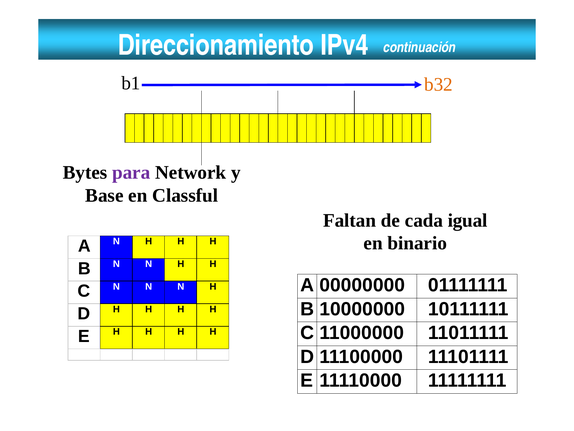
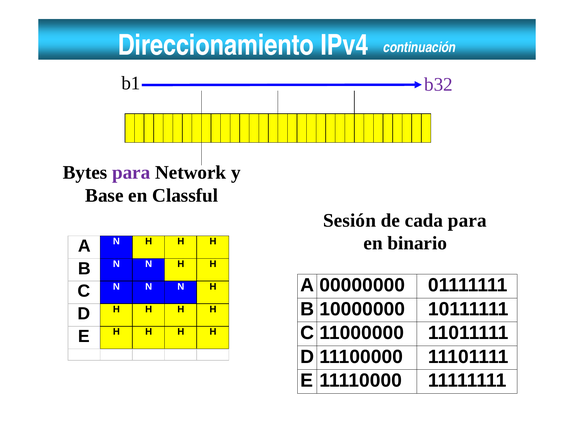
b32 colour: orange -> purple
Faltan: Faltan -> Sesión
cada igual: igual -> para
